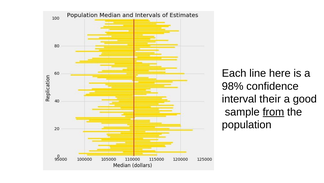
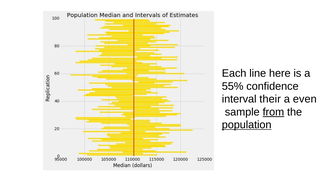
98%: 98% -> 55%
good: good -> even
population underline: none -> present
